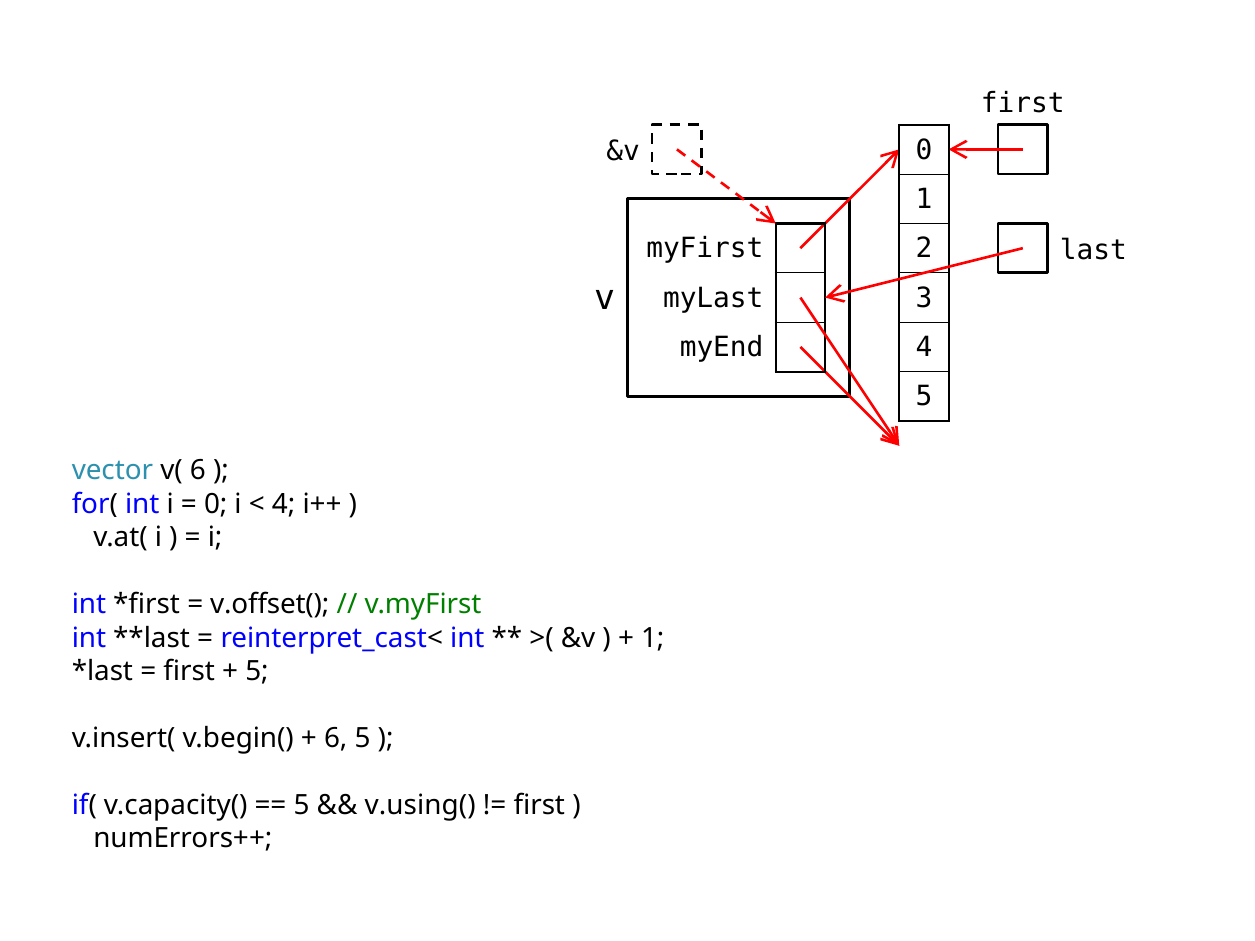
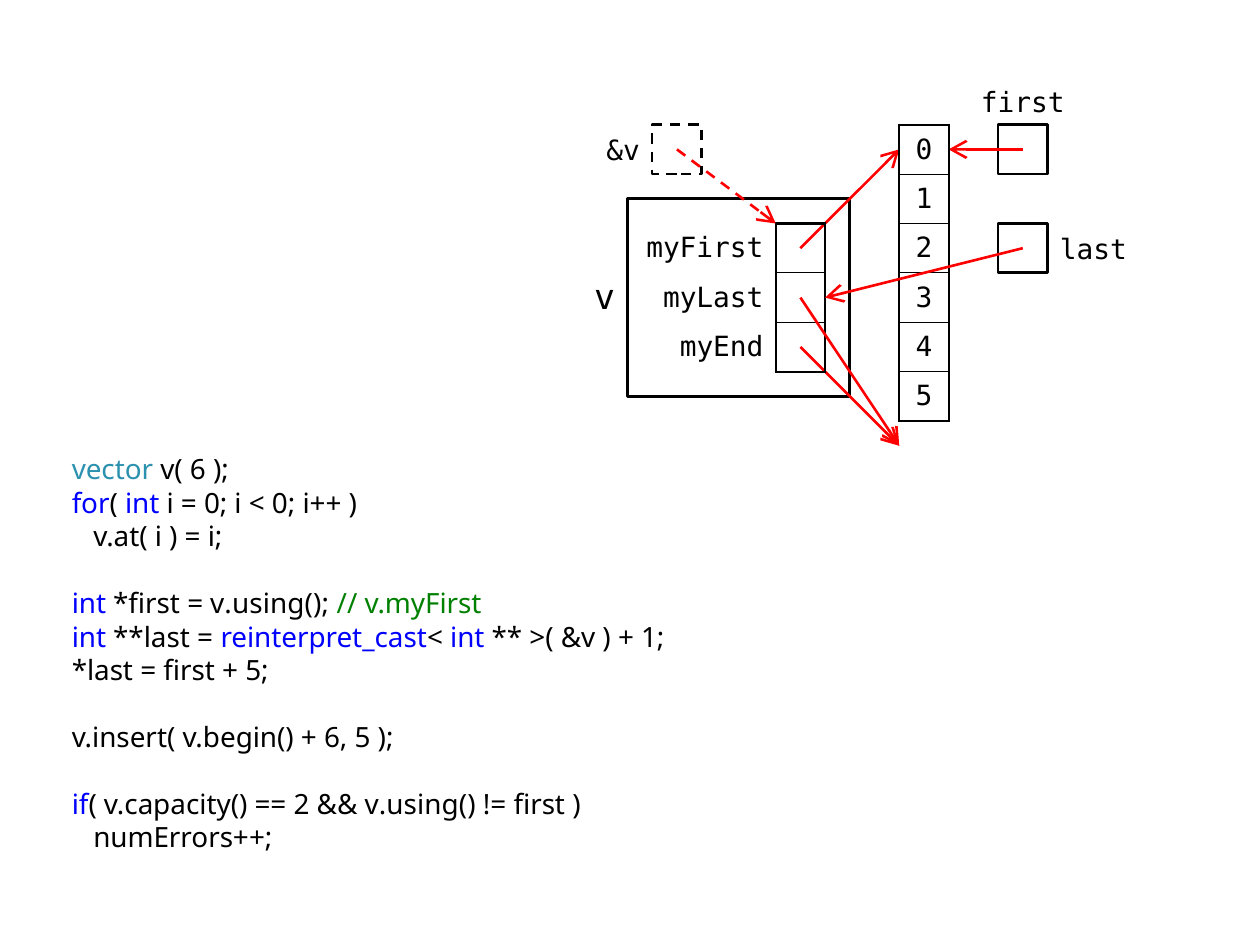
4 at (284, 504): 4 -> 0
v.offset( at (270, 605): v.offset( -> v.using(
5 at (302, 805): 5 -> 2
